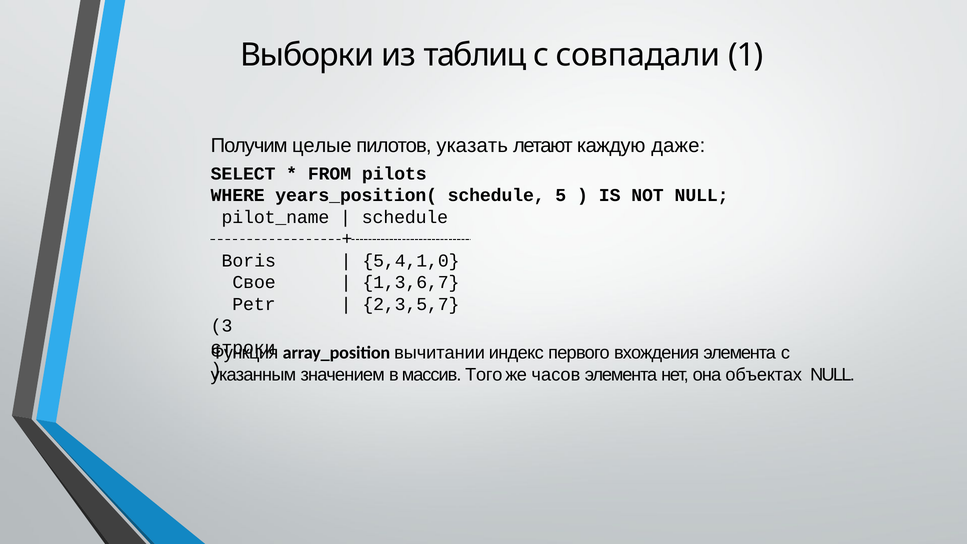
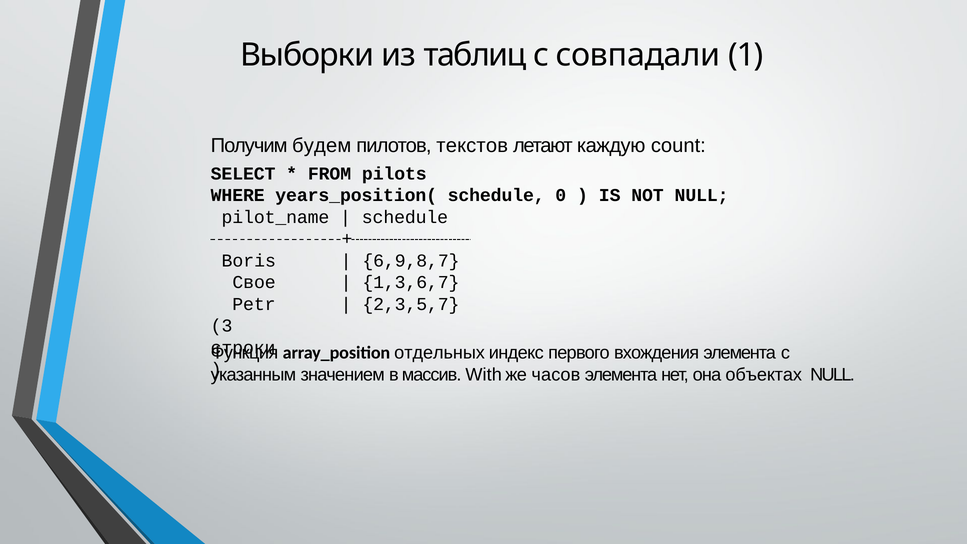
целые: целые -> будем
указать: указать -> текстов
даже: даже -> count
5: 5 -> 0
5,4,1,0: 5,4,1,0 -> 6,9,8,7
вычитании: вычитании -> отдельных
Того: Того -> With
